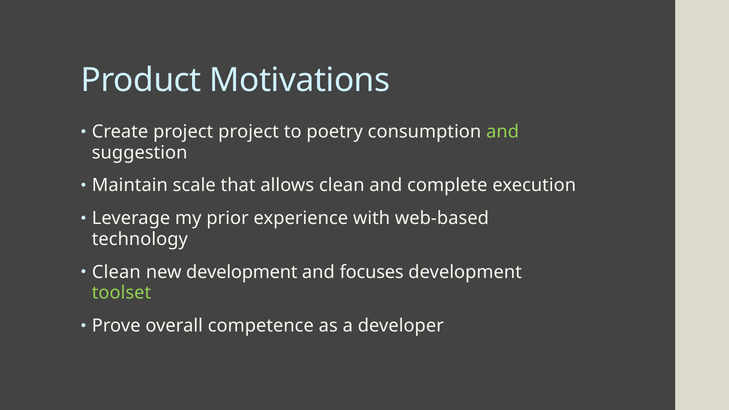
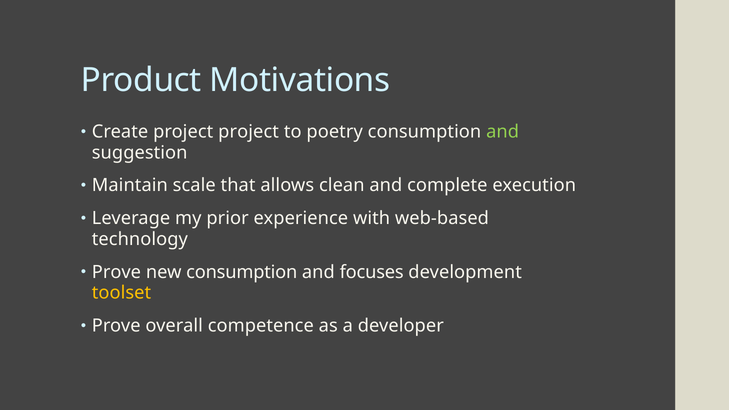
Clean at (116, 272): Clean -> Prove
new development: development -> consumption
toolset colour: light green -> yellow
